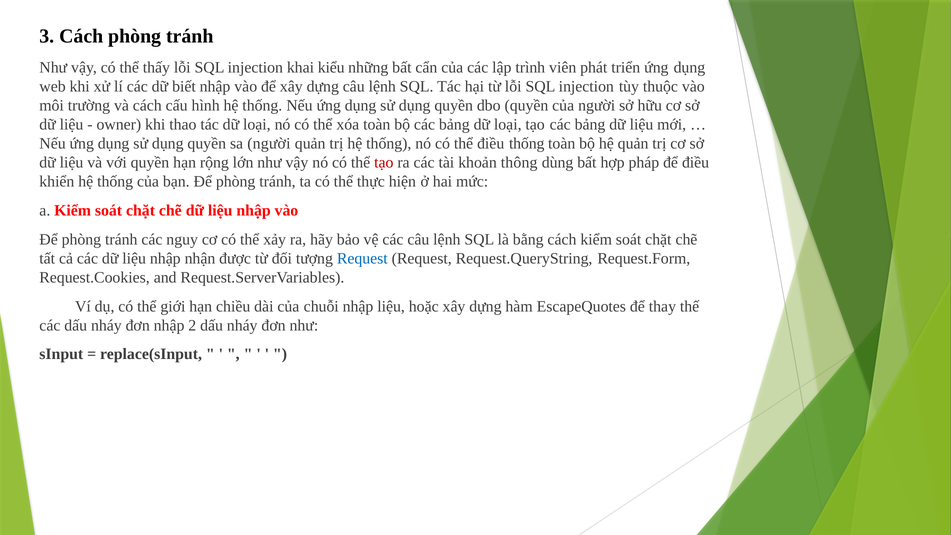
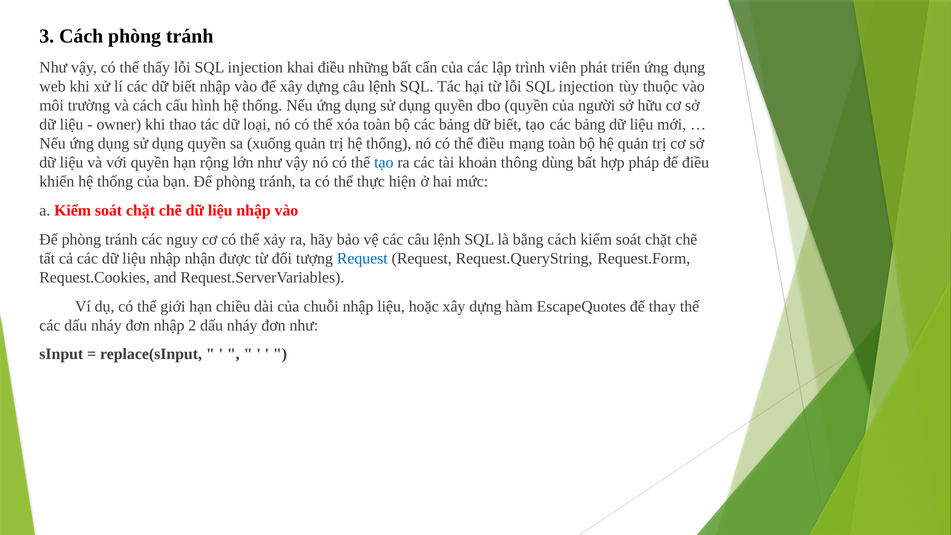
khai kiểu: kiểu -> điều
bảng dữ loại: loại -> biết
sa người: người -> xuống
điều thống: thống -> mạng
tạo at (384, 162) colour: red -> blue
